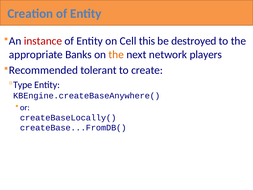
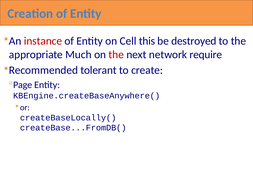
Banks: Banks -> Much
the at (116, 54) colour: orange -> red
players: players -> require
Type: Type -> Page
